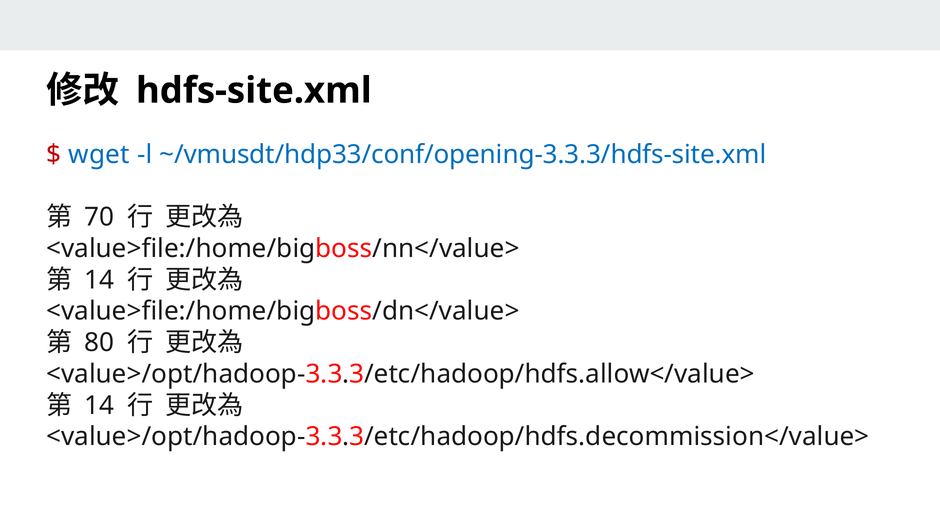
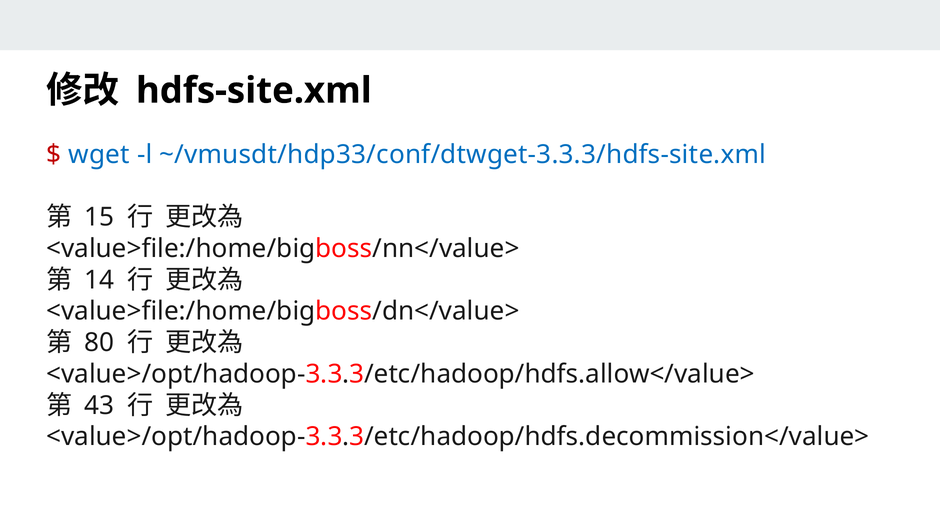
~/vmusdt/hdp33/conf/opening-3.3.3/hdfs-site.xml: ~/vmusdt/hdp33/conf/opening-3.3.3/hdfs-site.xml -> ~/vmusdt/hdp33/conf/dtwget-3.3.3/hdfs-site.xml
70: 70 -> 15
14 at (99, 405): 14 -> 43
